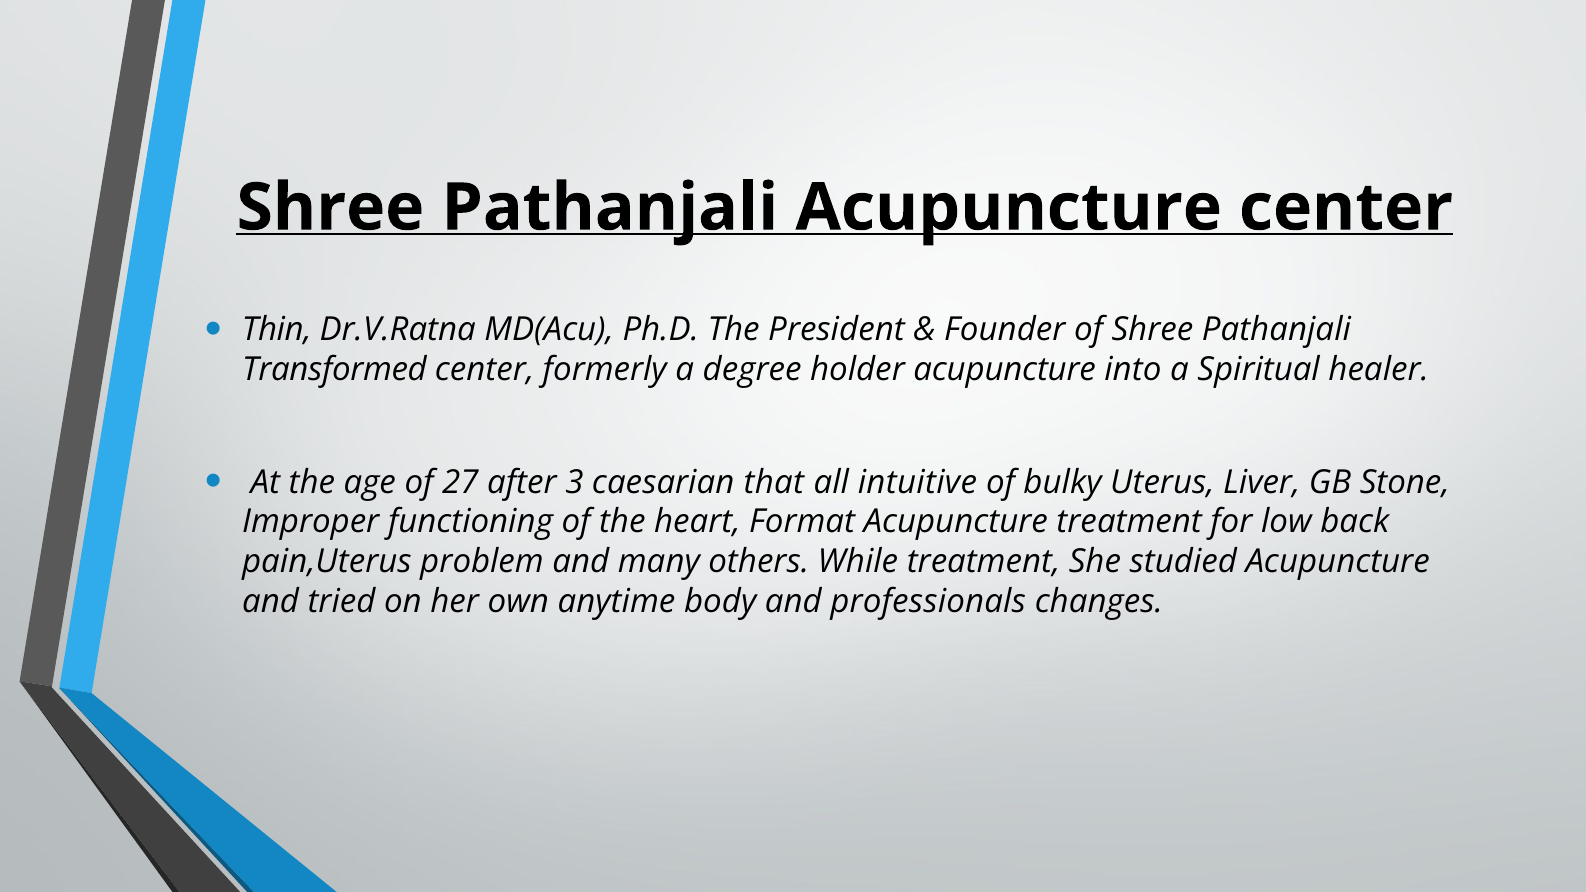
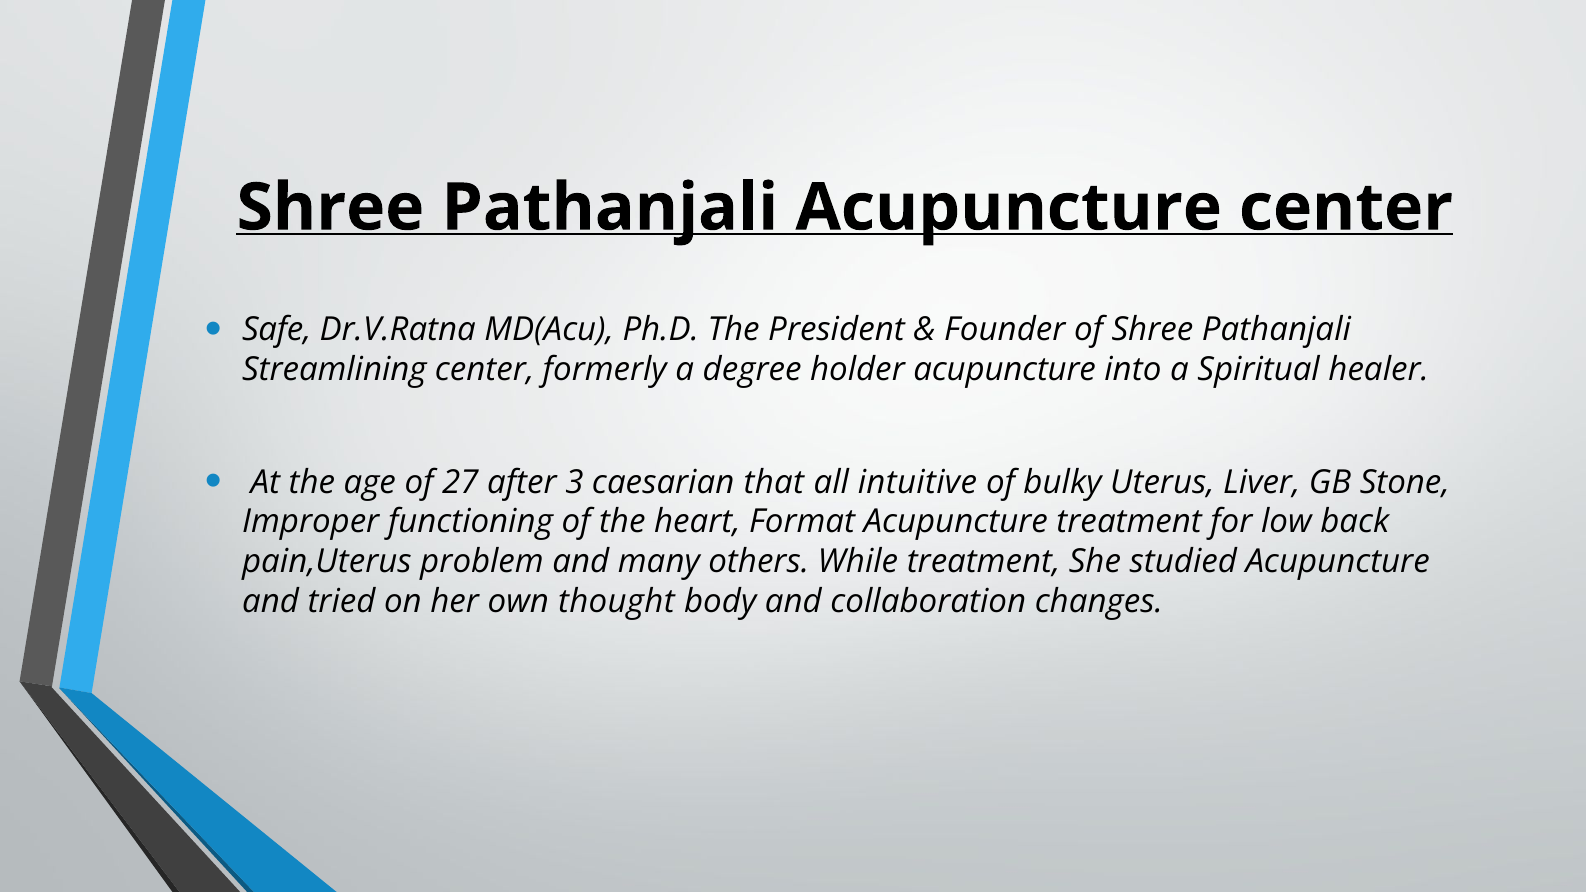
Thin: Thin -> Safe
Transformed: Transformed -> Streamlining
anytime: anytime -> thought
professionals: professionals -> collaboration
